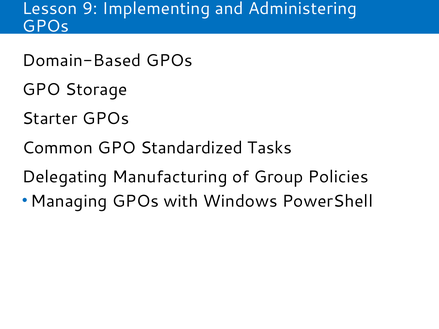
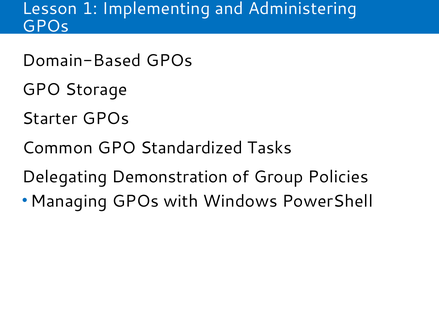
9: 9 -> 1
Manufacturing: Manufacturing -> Demonstration
